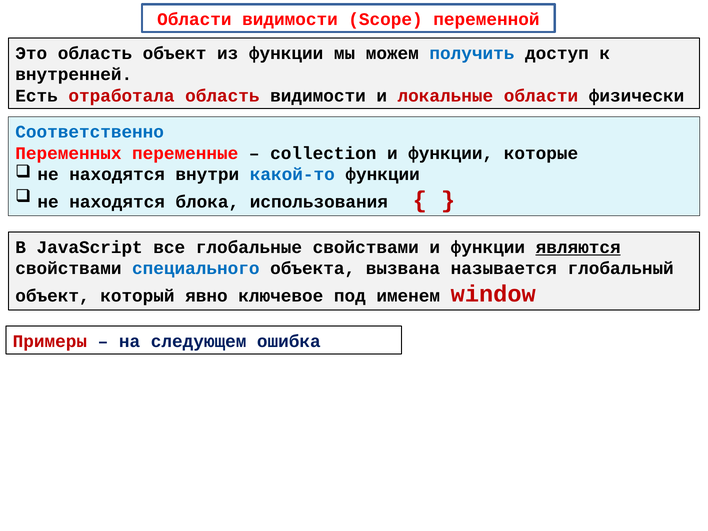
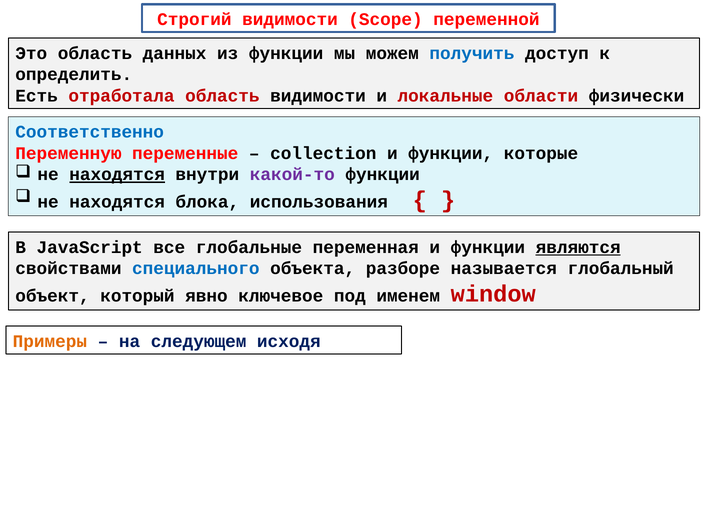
Области at (194, 19): Области -> Строгий
область объект: объект -> данных
внутренней: внутренней -> определить
Переменных: Переменных -> Переменную
находятся at (117, 175) underline: none -> present
какой-то colour: blue -> purple
глобальные свойствами: свойствами -> переменная
вызвана: вызвана -> разборе
Примеры colour: red -> orange
ошибка: ошибка -> исходя
